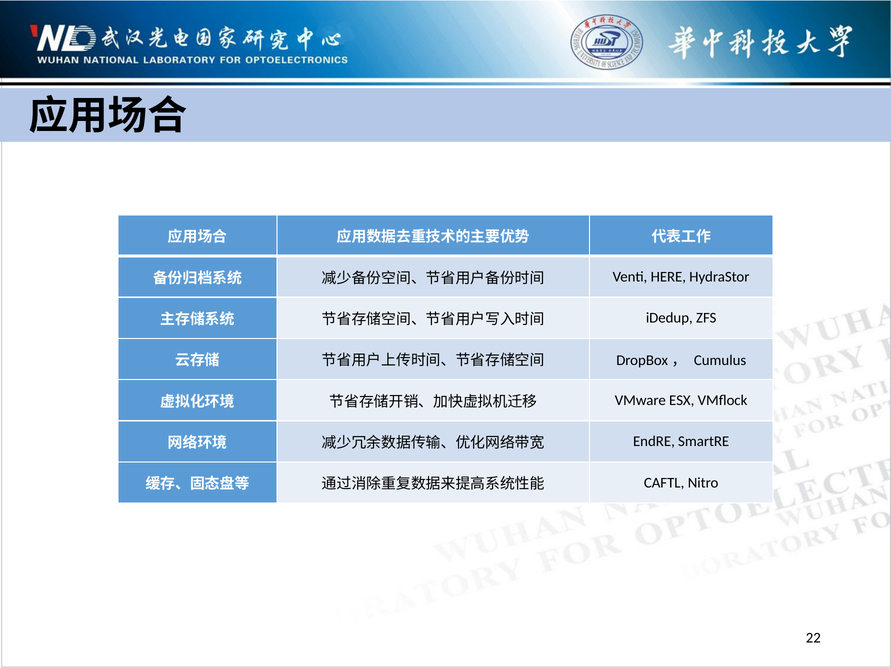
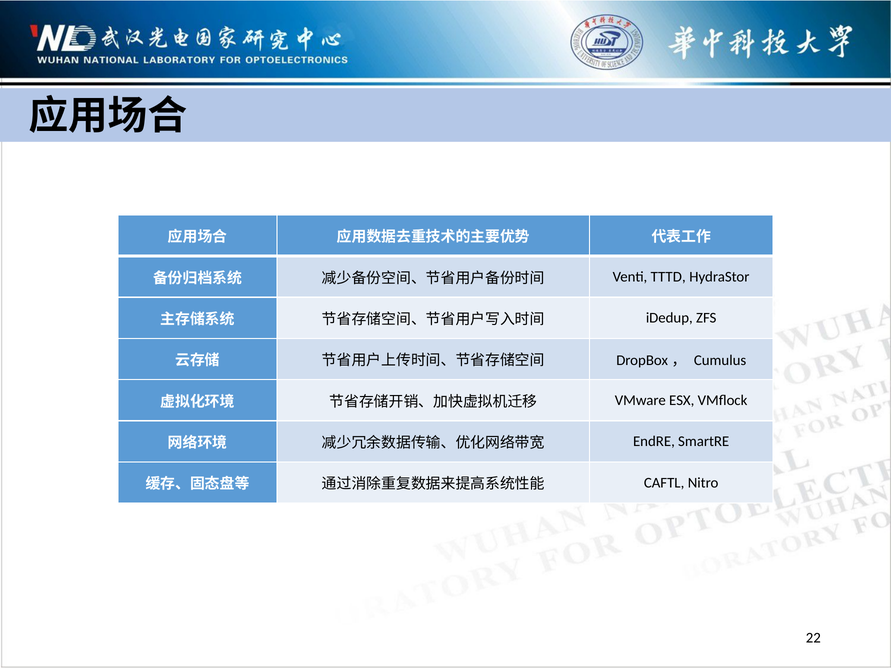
HERE: HERE -> TTTD
